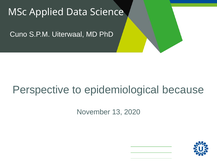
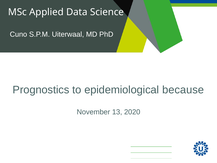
Perspective: Perspective -> Prognostics
